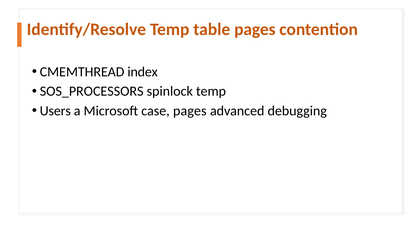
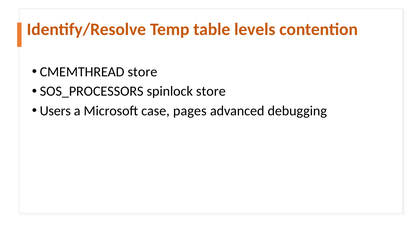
table pages: pages -> levels
CMEMTHREAD index: index -> store
spinlock temp: temp -> store
